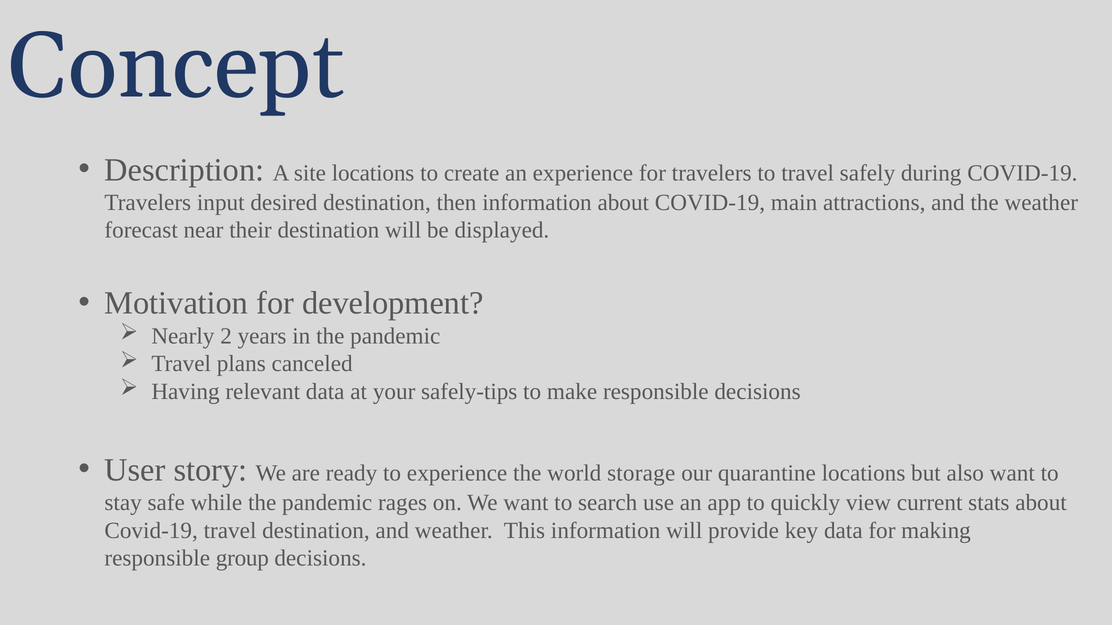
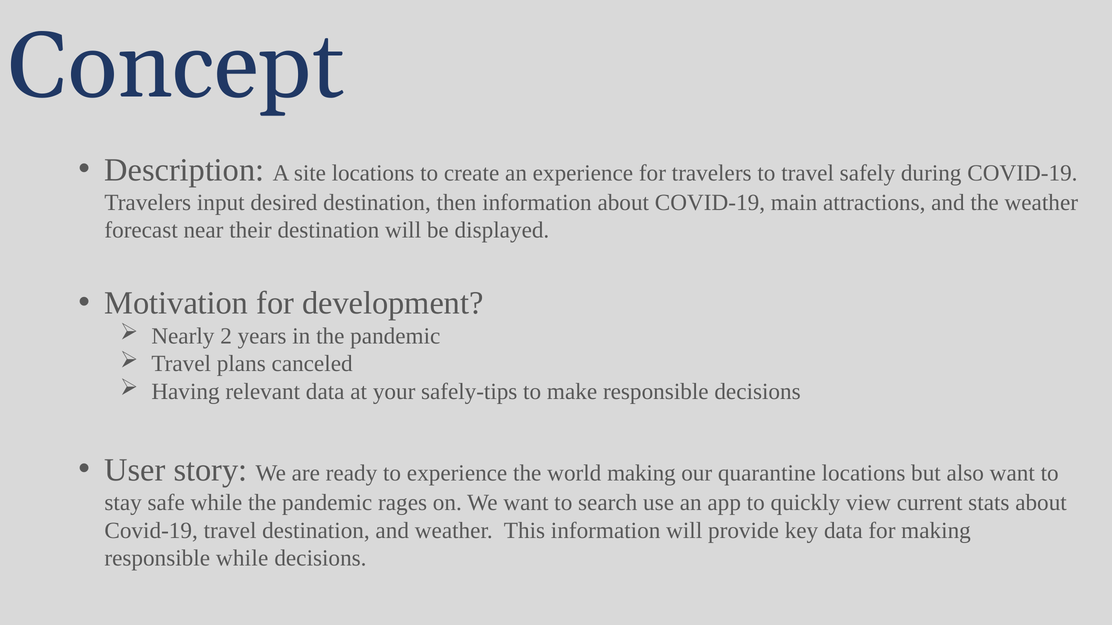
world storage: storage -> making
responsible group: group -> while
